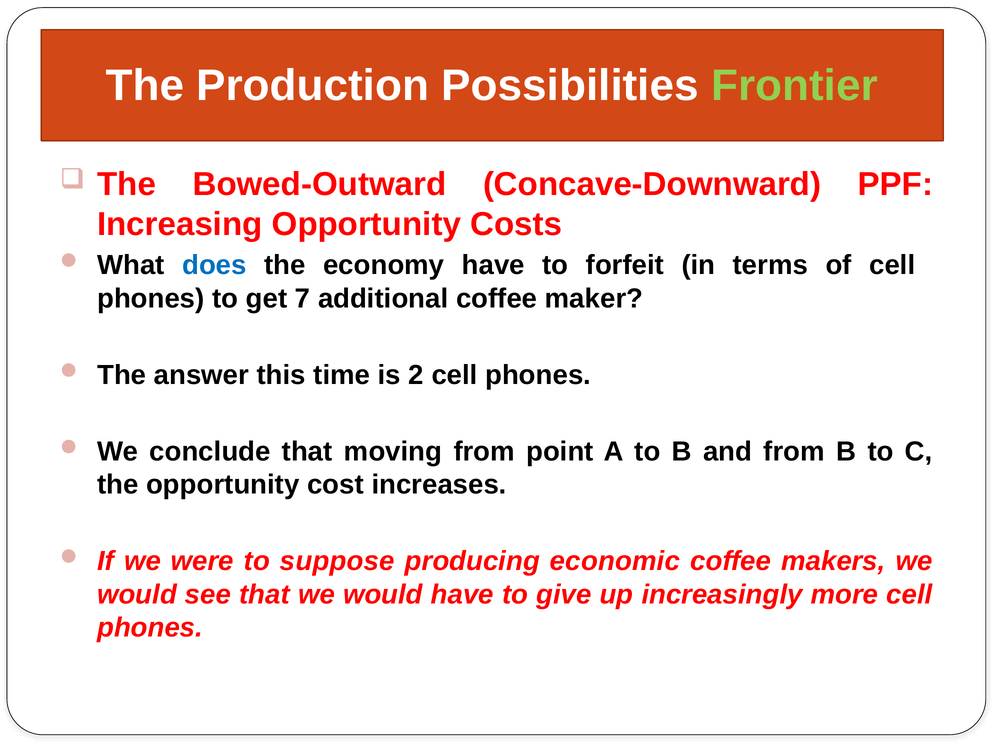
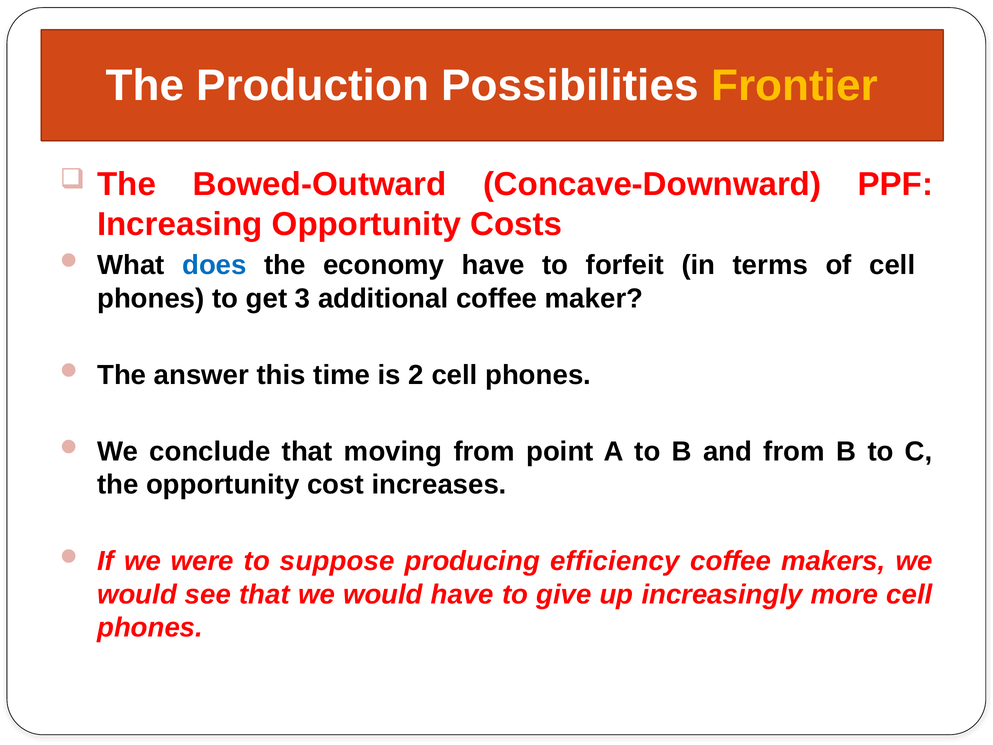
Frontier colour: light green -> yellow
7: 7 -> 3
economic: economic -> efficiency
